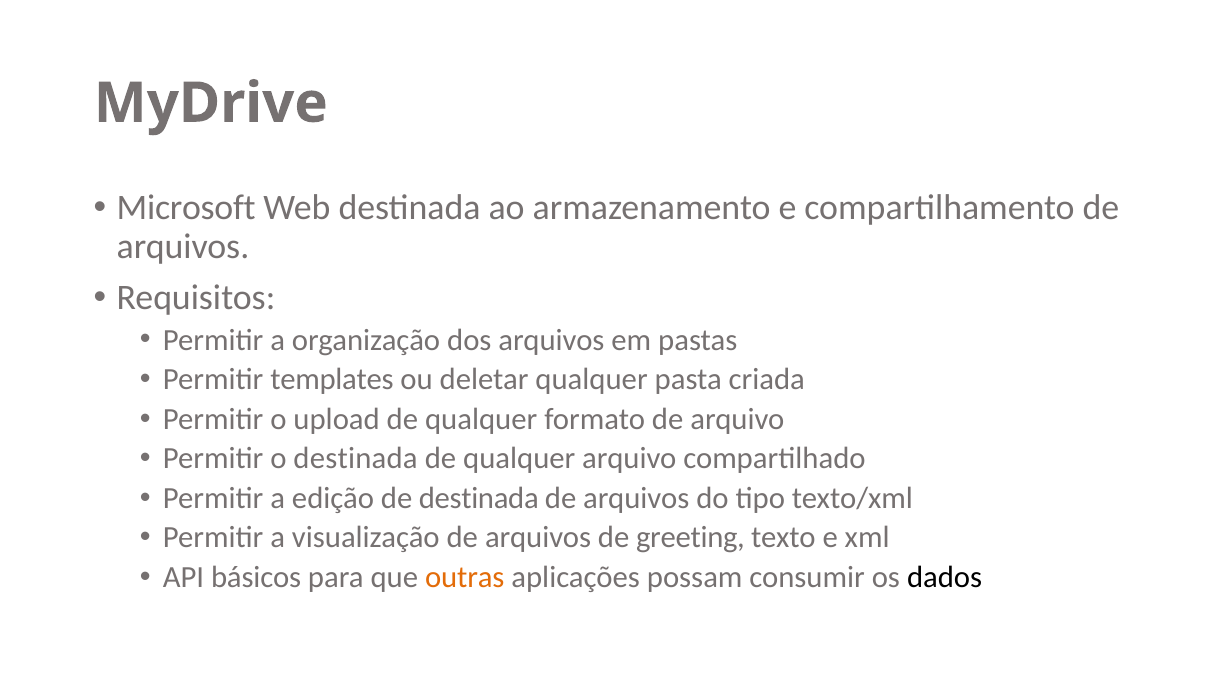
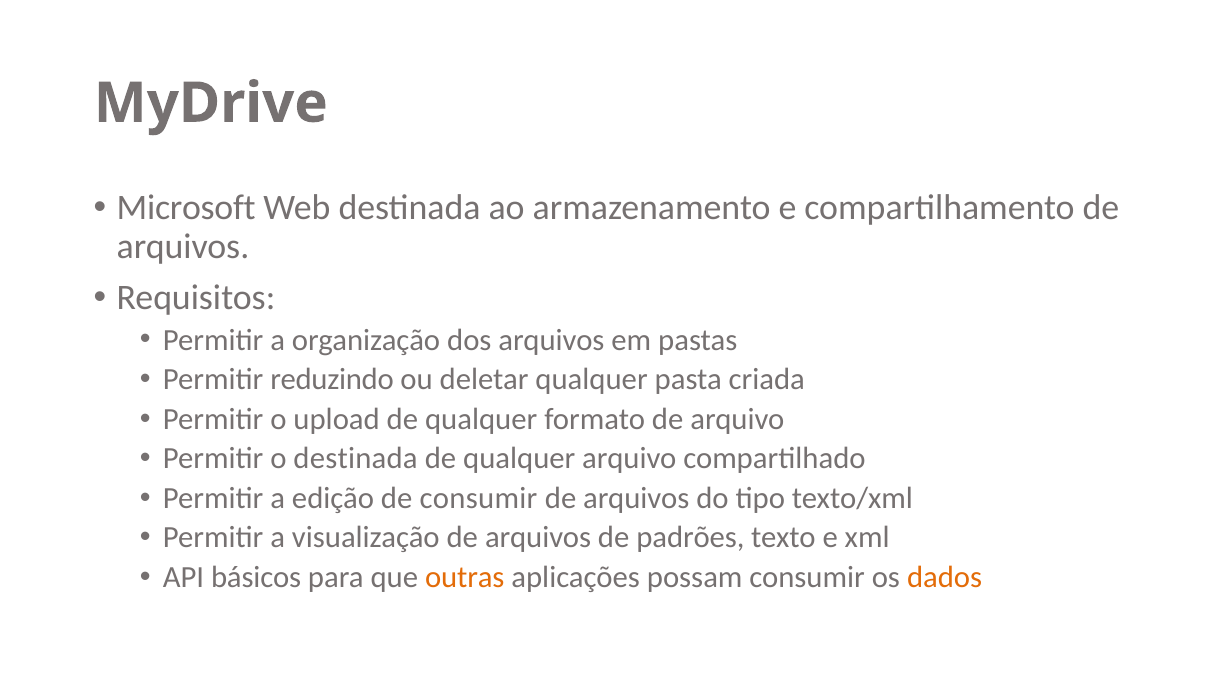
templates: templates -> reduzindo
de destinada: destinada -> consumir
greeting: greeting -> padrões
dados colour: black -> orange
